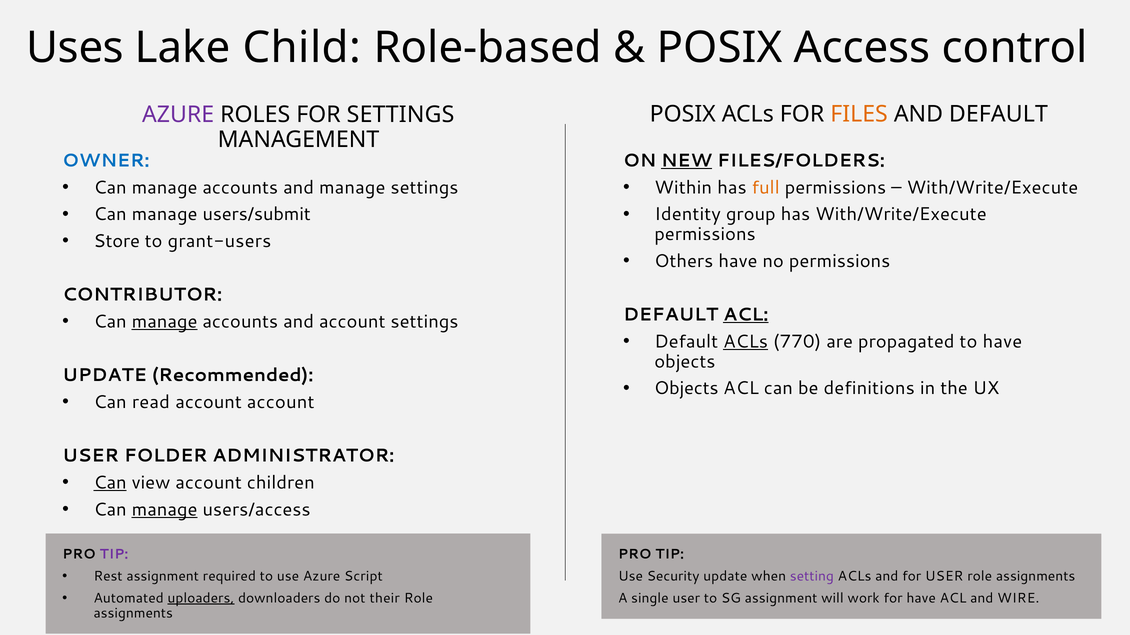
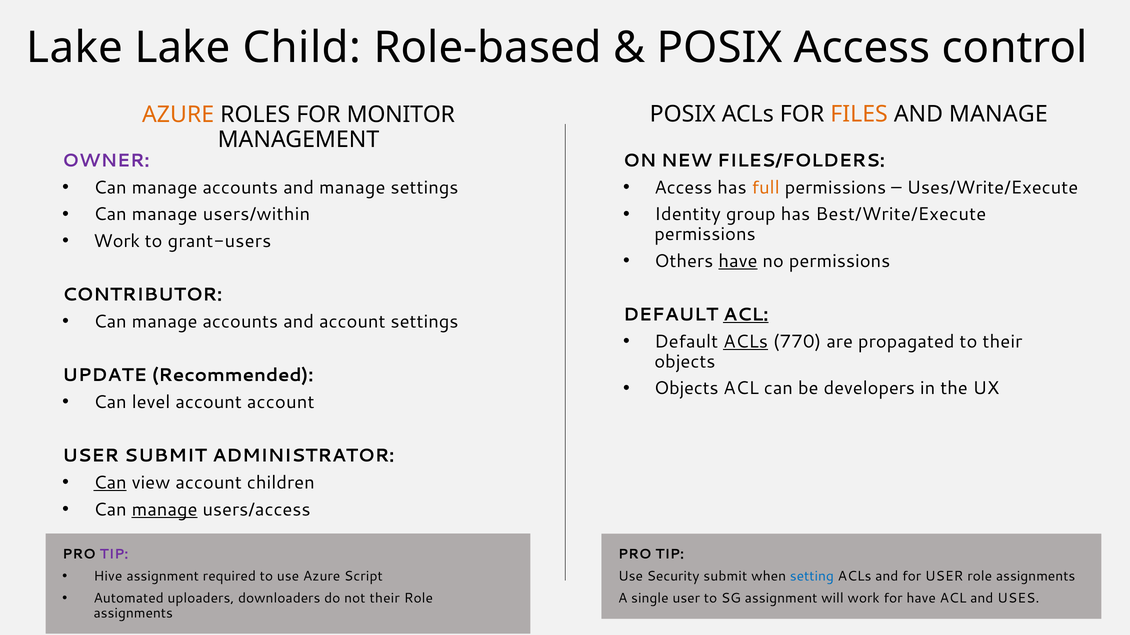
Uses at (75, 48): Uses -> Lake
DEFAULT at (998, 114): DEFAULT -> MANAGE
AZURE at (178, 115) colour: purple -> orange
FOR SETTINGS: SETTINGS -> MONITOR
OWNER colour: blue -> purple
NEW underline: present -> none
Within at (683, 188): Within -> Access
With/Write/Execute at (992, 188): With/Write/Execute -> Uses/Write/Execute
users/submit: users/submit -> users/within
has With/Write/Execute: With/Write/Execute -> Best/Write/Execute
Store at (117, 241): Store -> Work
have at (738, 261) underline: none -> present
manage at (165, 322) underline: present -> none
to have: have -> their
definitions: definitions -> developers
read: read -> level
USER FOLDER: FOLDER -> SUBMIT
Rest: Rest -> Hive
Security update: update -> submit
setting colour: purple -> blue
uploaders underline: present -> none
WIRE: WIRE -> USES
